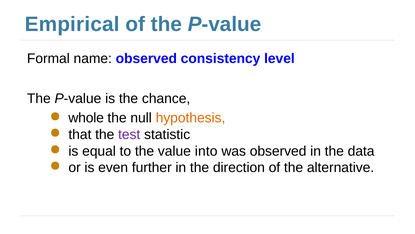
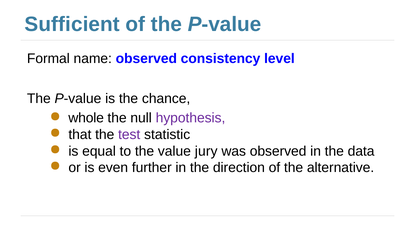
Empirical: Empirical -> Sufficient
hypothesis colour: orange -> purple
into: into -> jury
